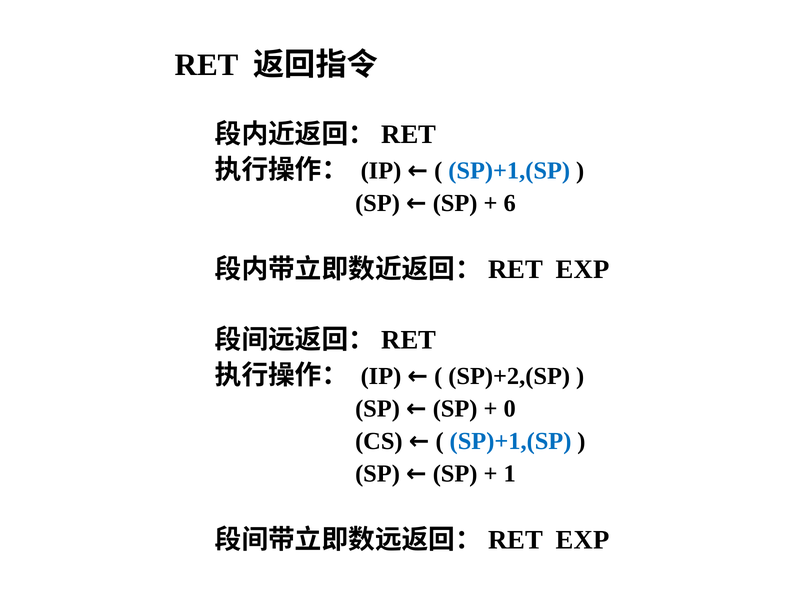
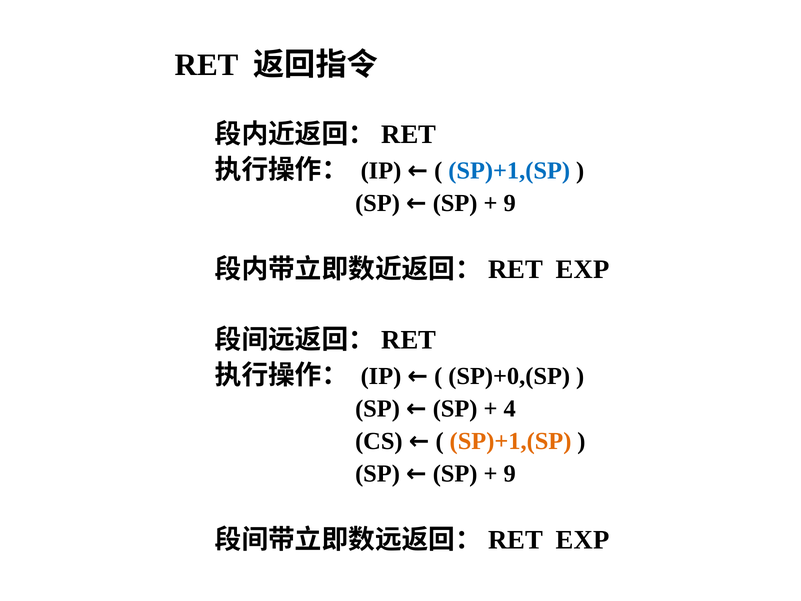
6 at (510, 203): 6 -> 9
SP)+2,(SP: SP)+2,(SP -> SP)+0,(SP
0: 0 -> 4
SP)+1,(SP at (511, 441) colour: blue -> orange
1 at (510, 473): 1 -> 9
